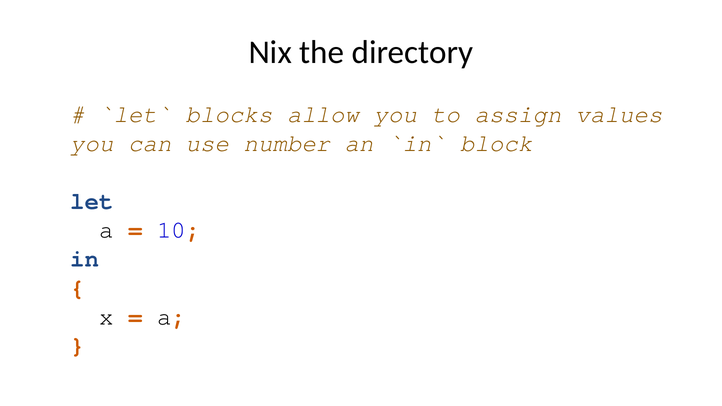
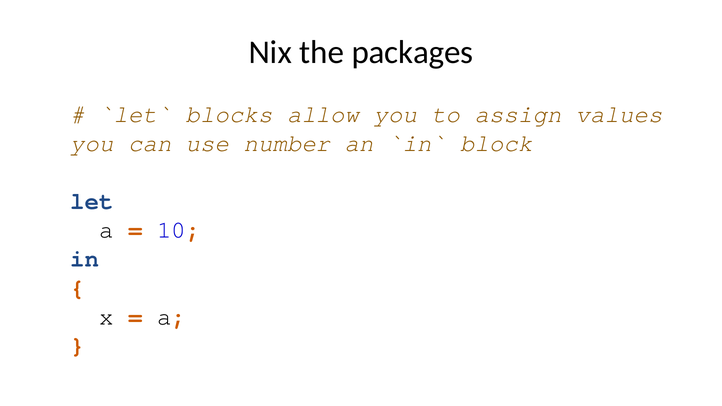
directory: directory -> packages
